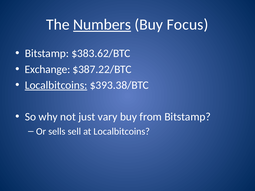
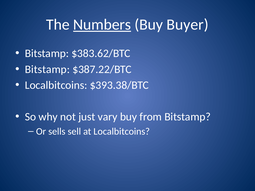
Focus: Focus -> Buyer
Exchange at (47, 69): Exchange -> Bitstamp
Localbitcoins at (56, 85) underline: present -> none
